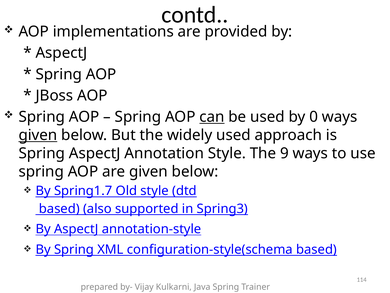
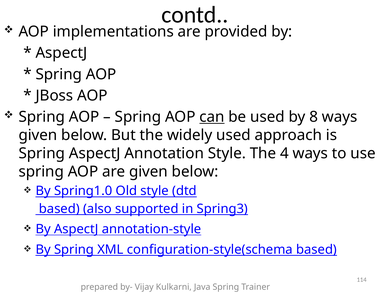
0: 0 -> 8
given at (38, 135) underline: present -> none
9: 9 -> 4
Spring1.7: Spring1.7 -> Spring1.0
